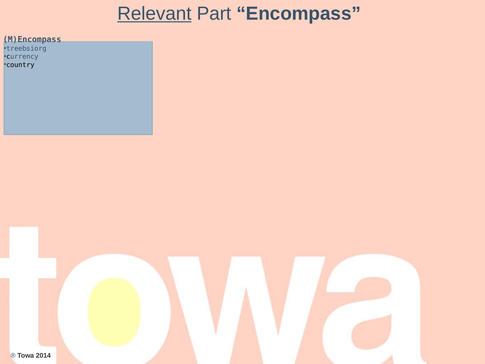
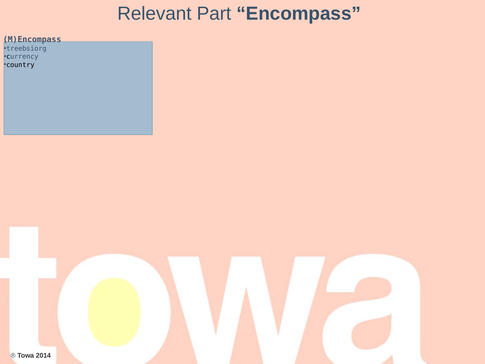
Relevant underline: present -> none
